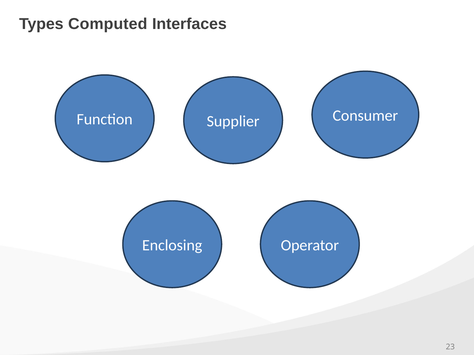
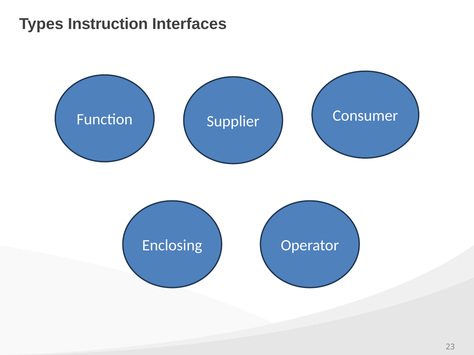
Computed: Computed -> Instruction
